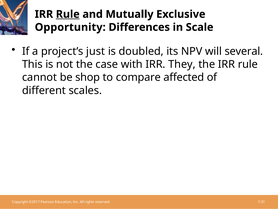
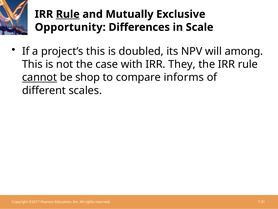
project’s just: just -> this
several: several -> among
cannot underline: none -> present
affected: affected -> informs
